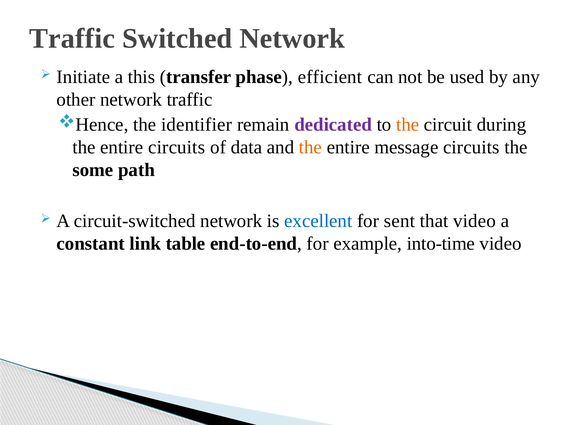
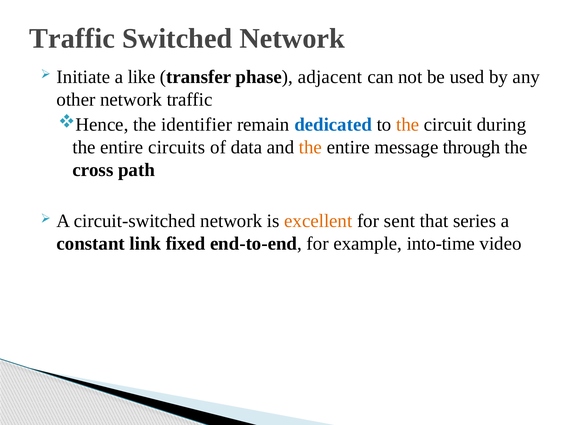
this: this -> like
efficient: efficient -> adjacent
dedicated colour: purple -> blue
message circuits: circuits -> through
some: some -> cross
excellent colour: blue -> orange
that video: video -> series
table: table -> fixed
